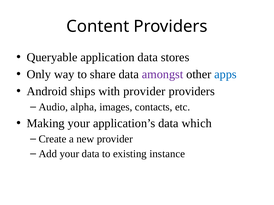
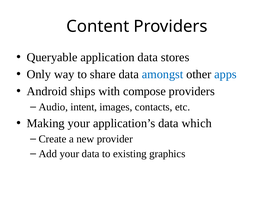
amongst colour: purple -> blue
with provider: provider -> compose
alpha: alpha -> intent
instance: instance -> graphics
